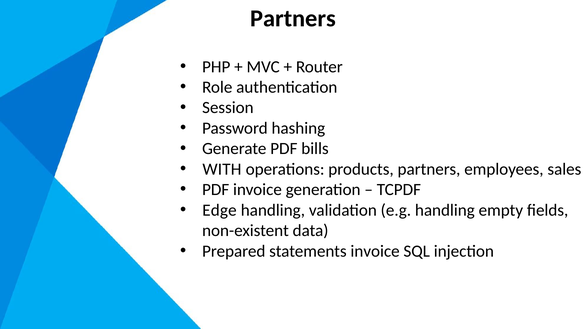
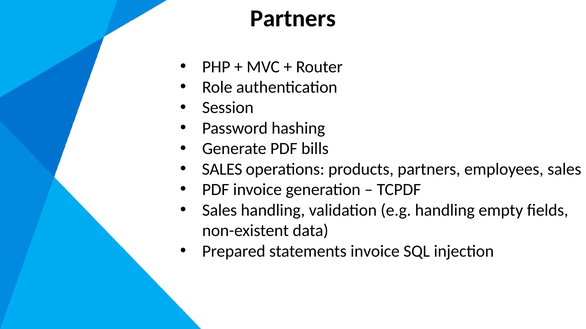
WITH at (222, 169): WITH -> SALES
Edge at (219, 211): Edge -> Sales
